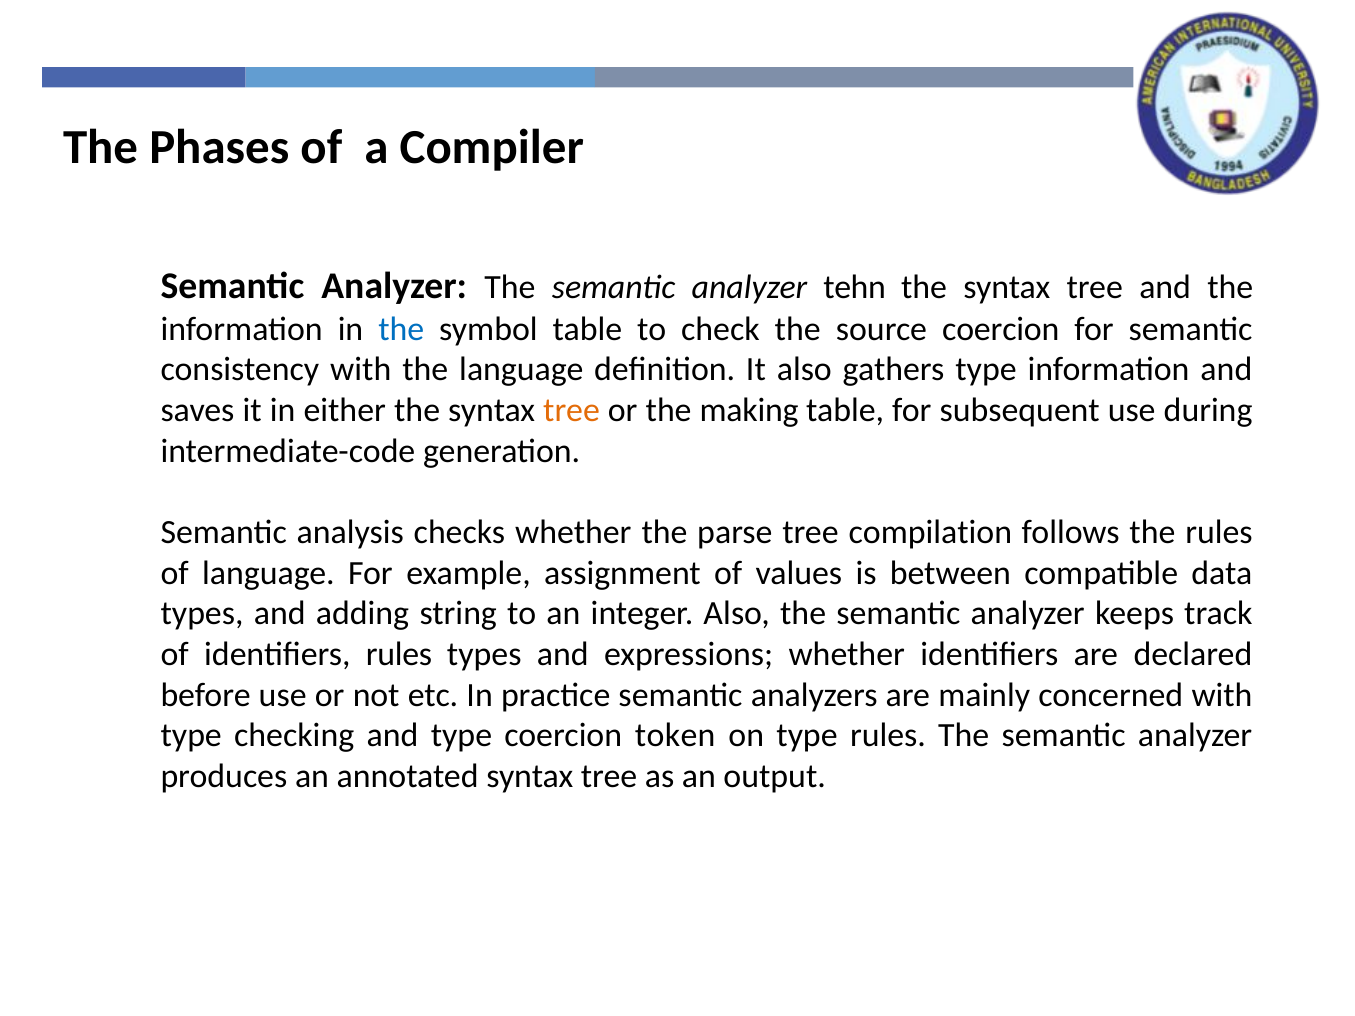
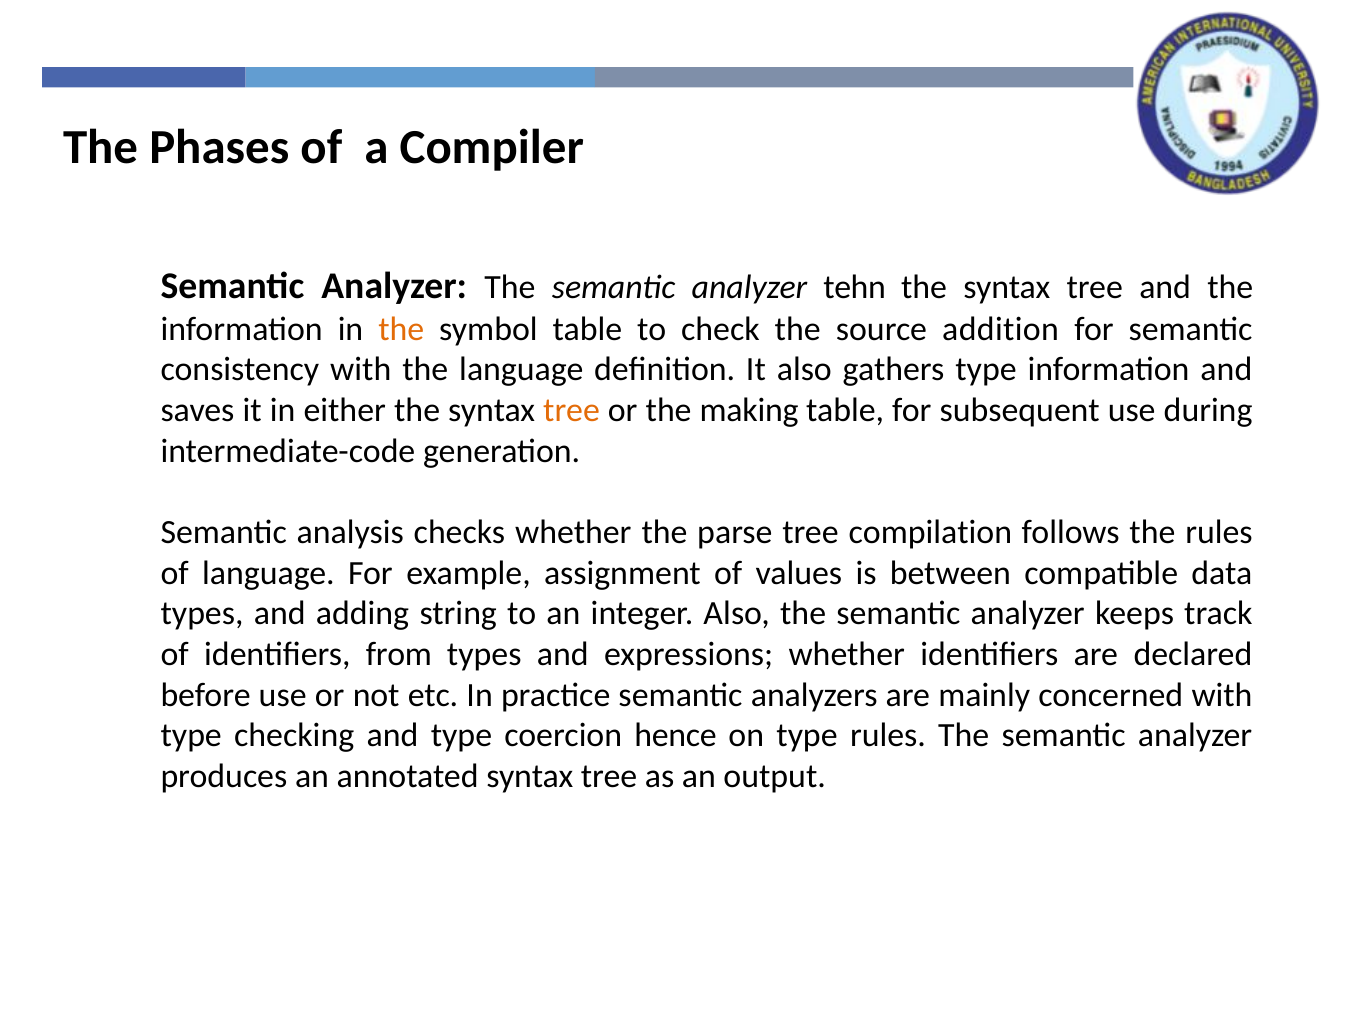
the at (401, 329) colour: blue -> orange
source coercion: coercion -> addition
identifiers rules: rules -> from
token: token -> hence
